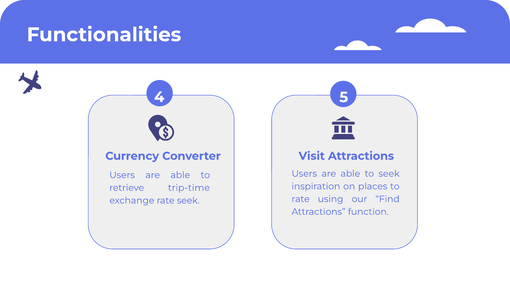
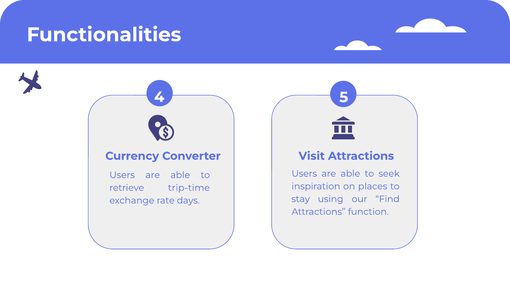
rate at (301, 199): rate -> stay
rate seek: seek -> days
